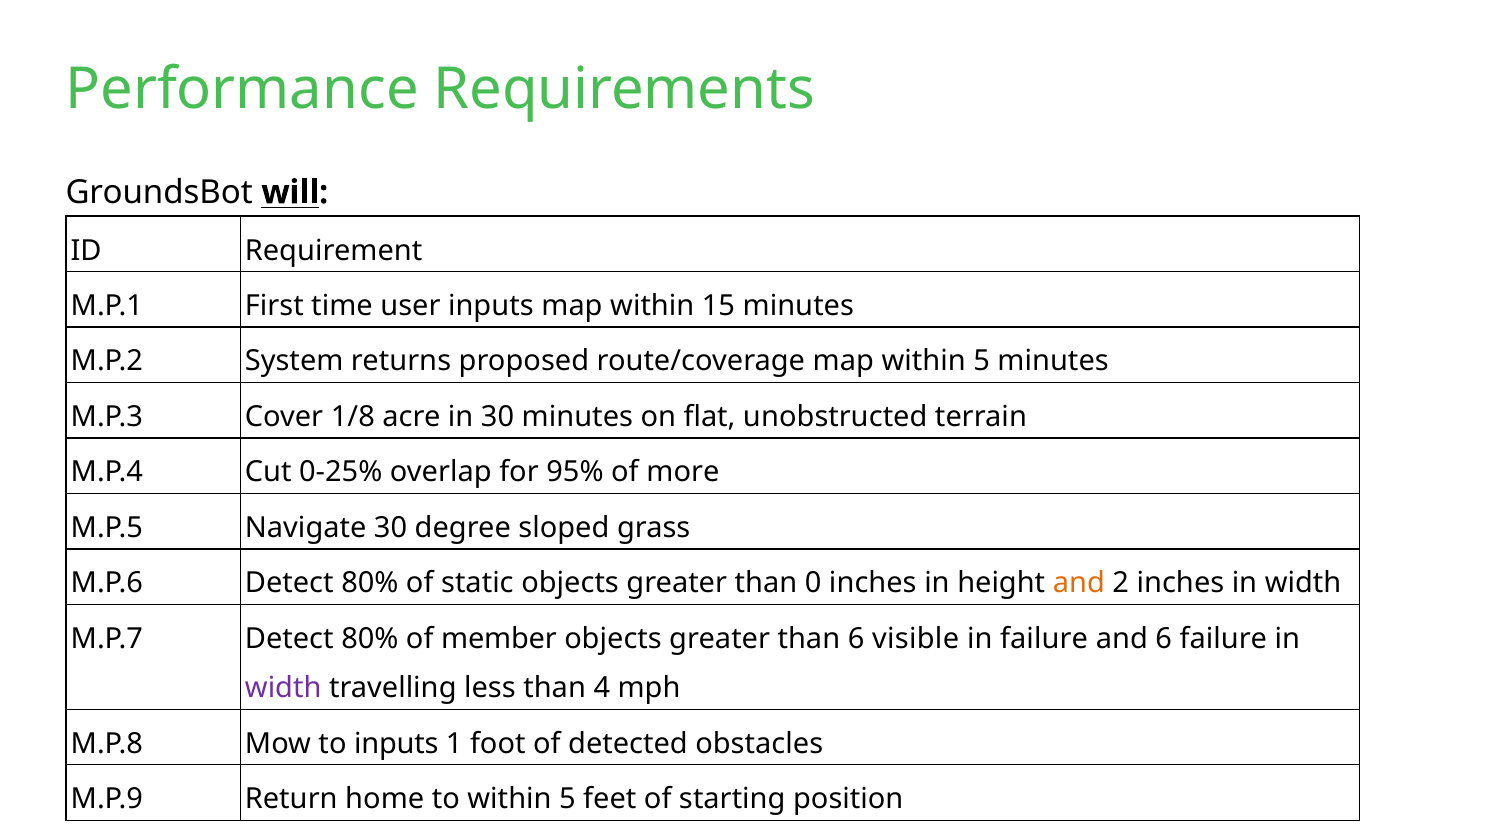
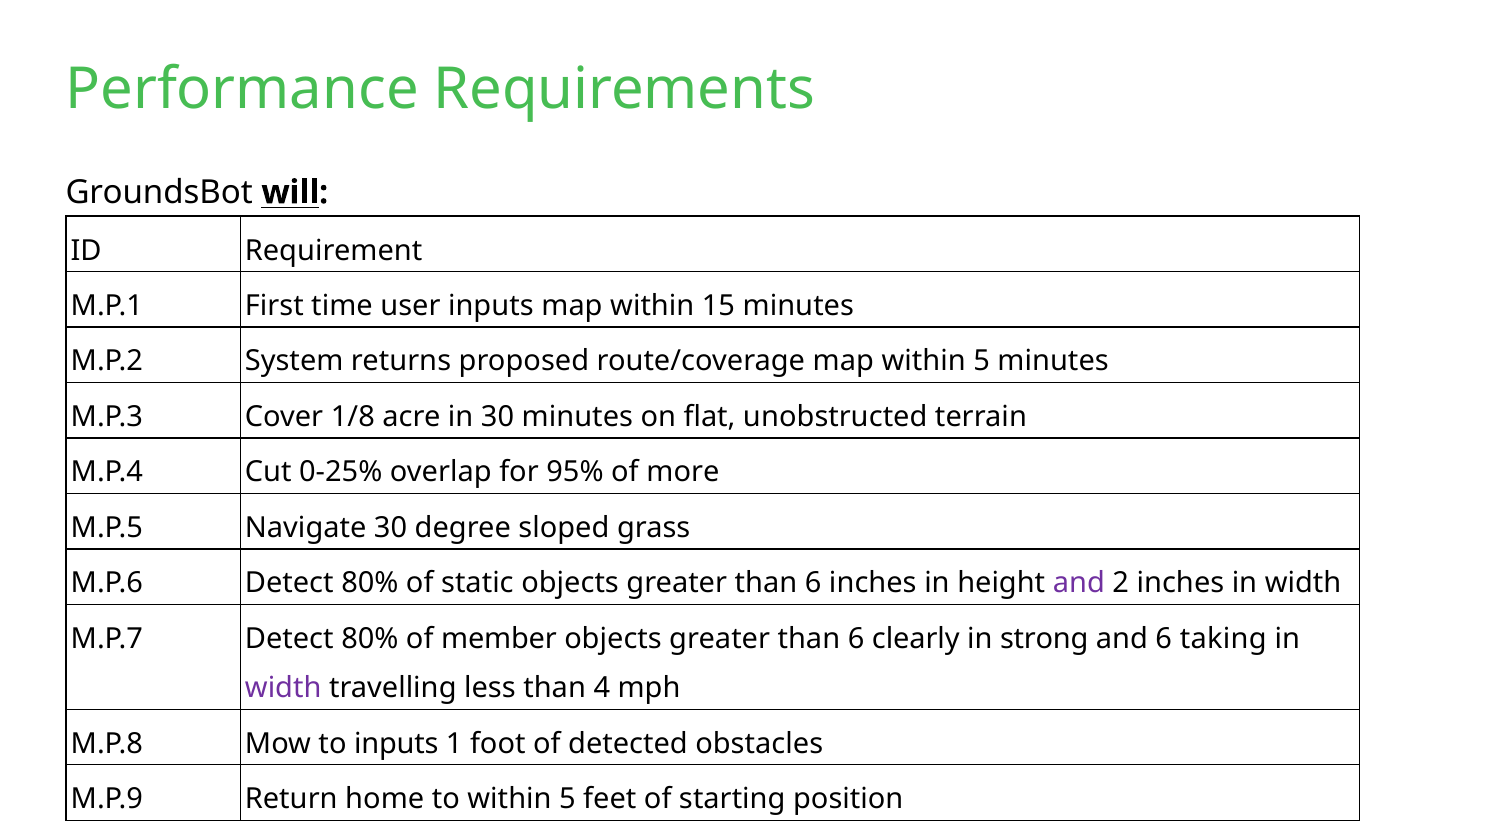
0 at (813, 583): 0 -> 6
and at (1079, 583) colour: orange -> purple
visible: visible -> clearly
in failure: failure -> strong
6 failure: failure -> taking
